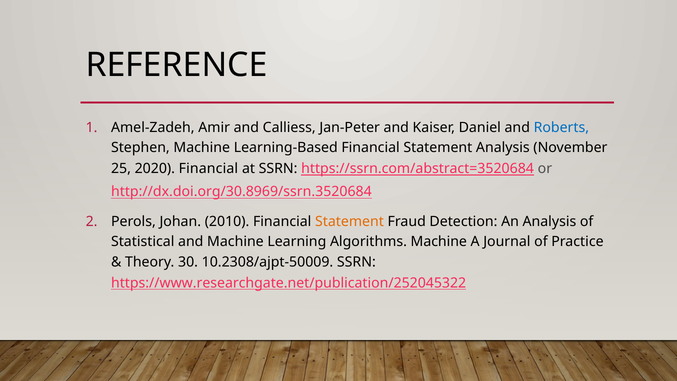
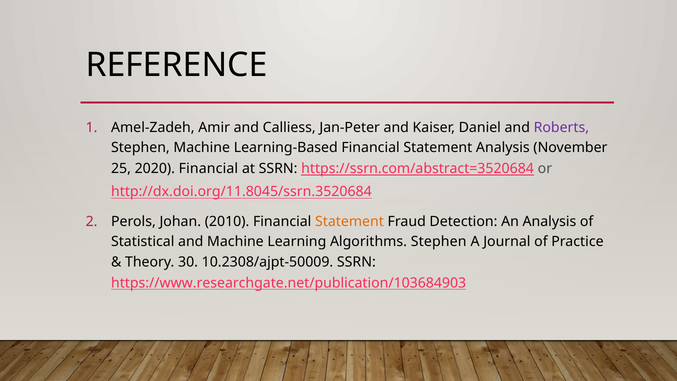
Roberts colour: blue -> purple
http://dx.doi.org/30.8969/ssrn.3520684: http://dx.doi.org/30.8969/ssrn.3520684 -> http://dx.doi.org/11.8045/ssrn.3520684
Algorithms Machine: Machine -> Stephen
https://www.researchgate.net/publication/252045322: https://www.researchgate.net/publication/252045322 -> https://www.researchgate.net/publication/103684903
